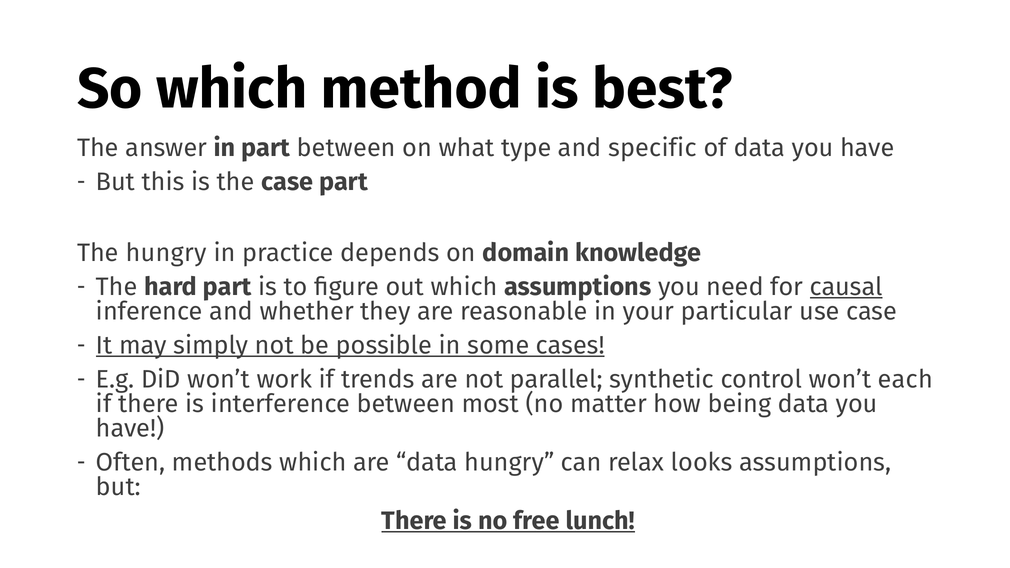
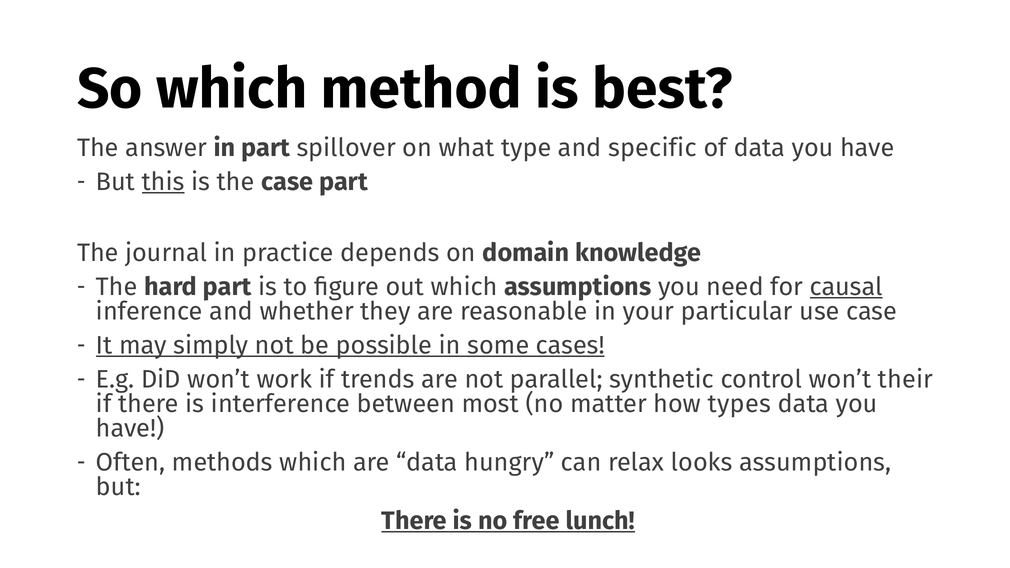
part between: between -> spillover
this underline: none -> present
The hungry: hungry -> journal
each: each -> their
being: being -> types
